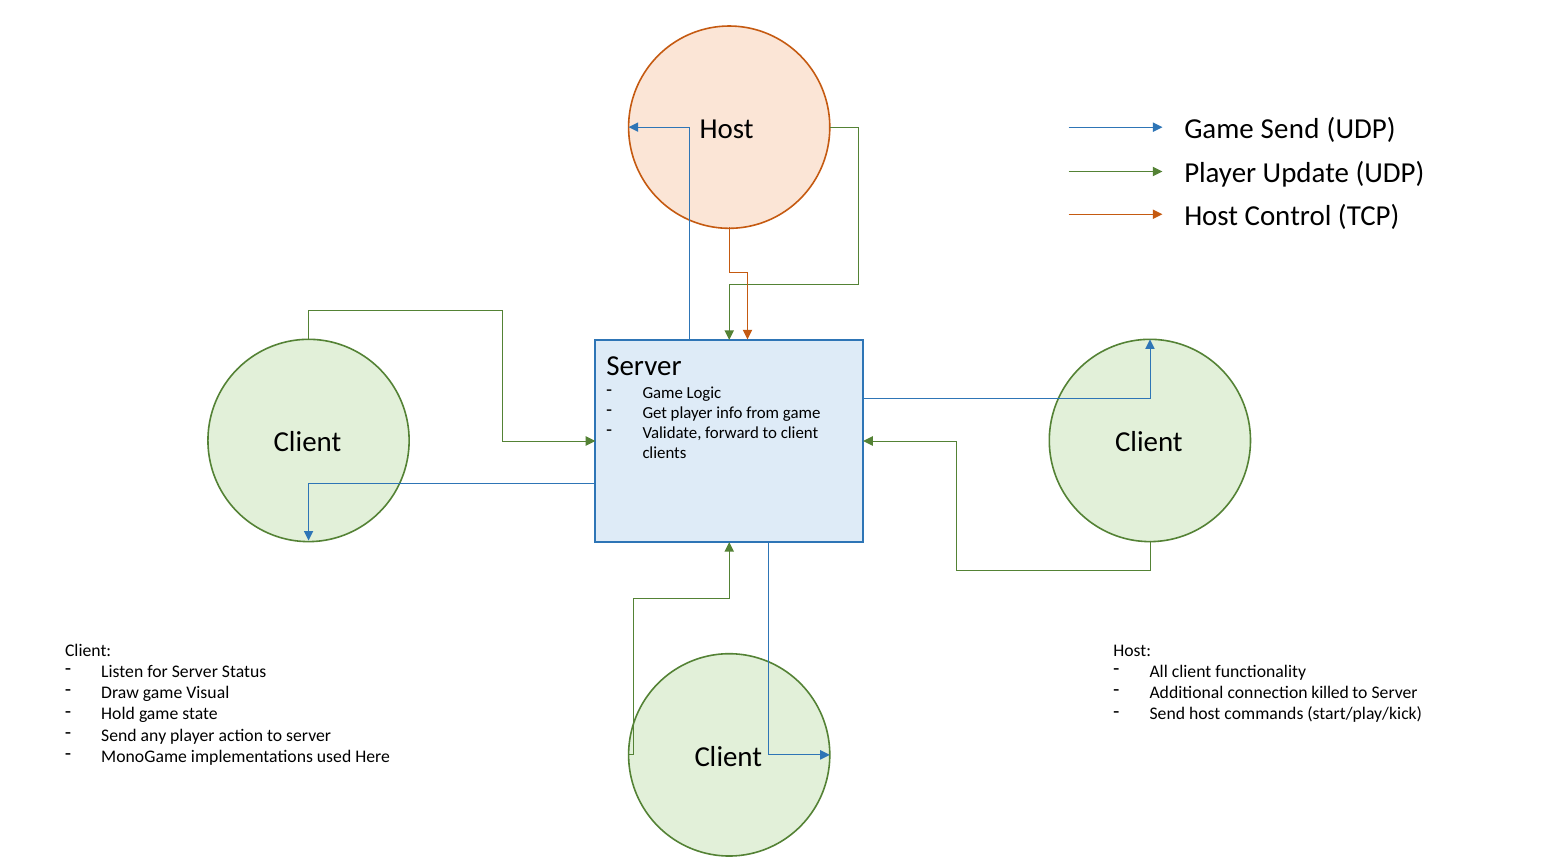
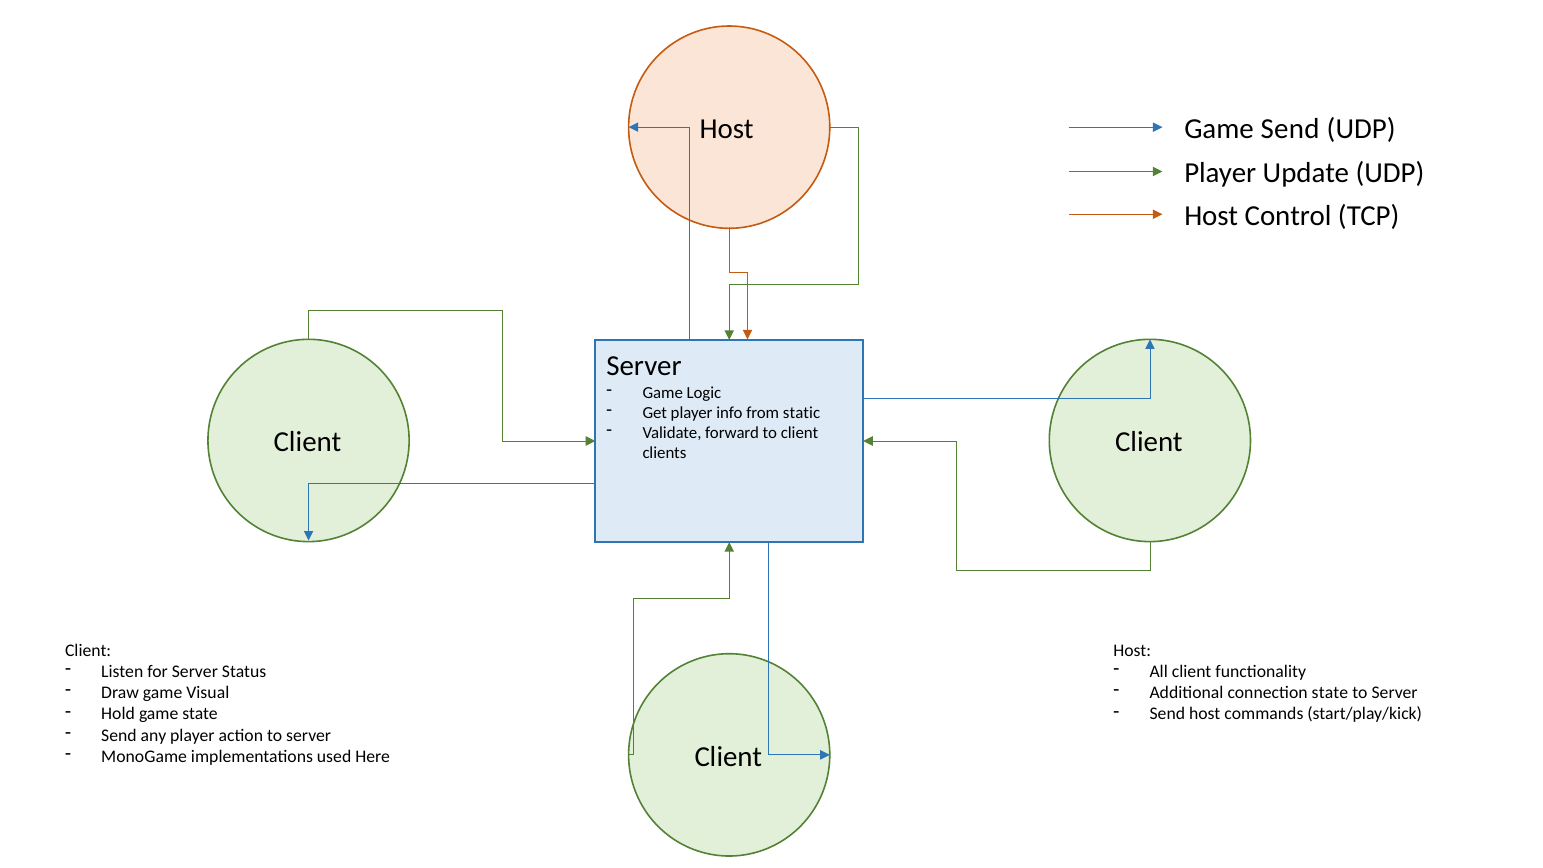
from game: game -> static
connection killed: killed -> state
